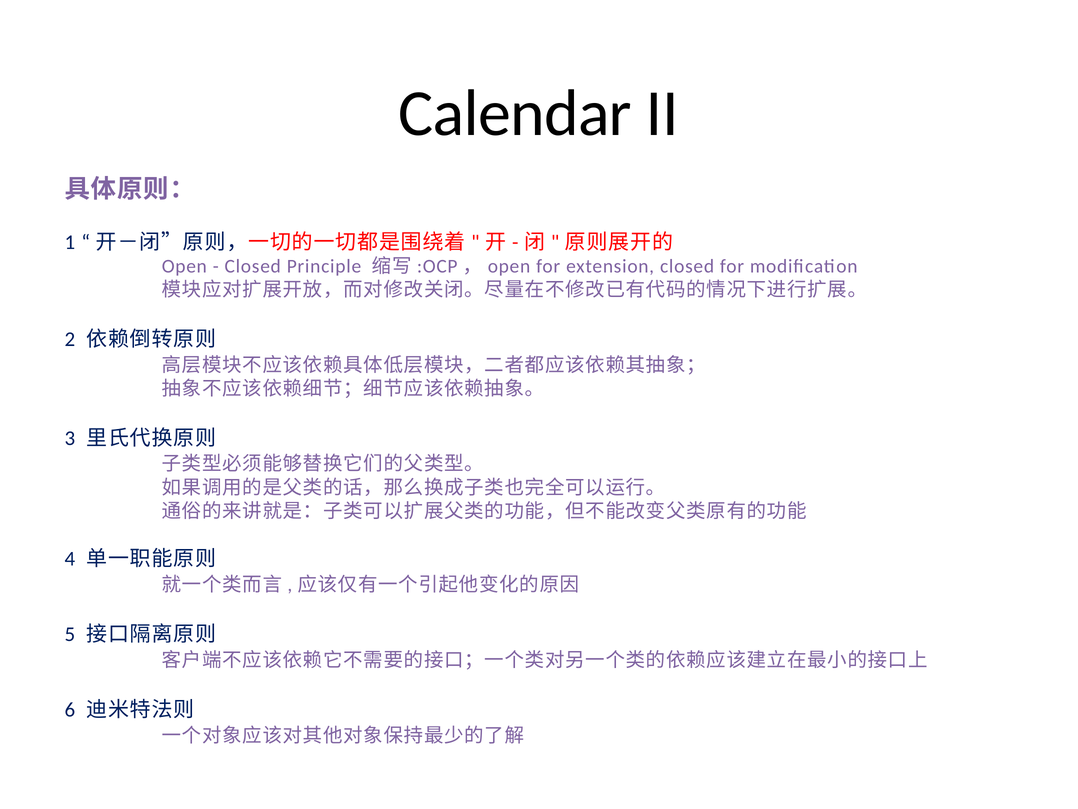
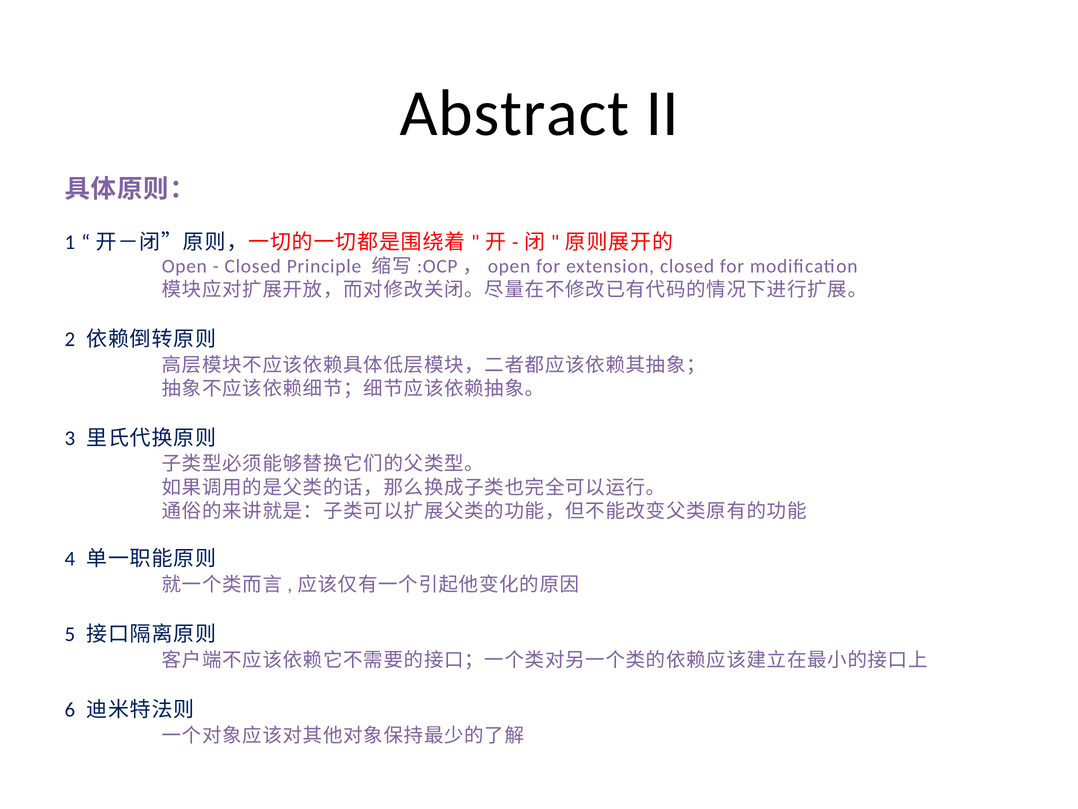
Calendar: Calendar -> Abstract
